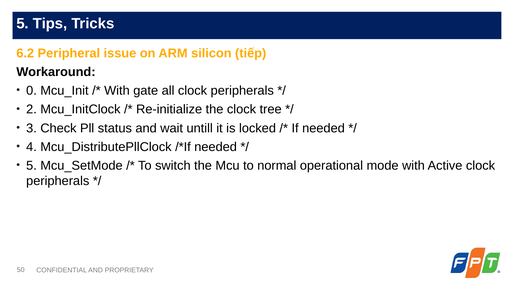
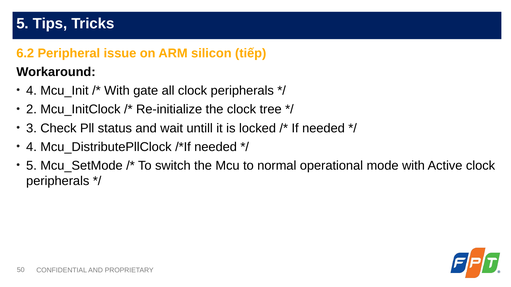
0 at (31, 91): 0 -> 4
